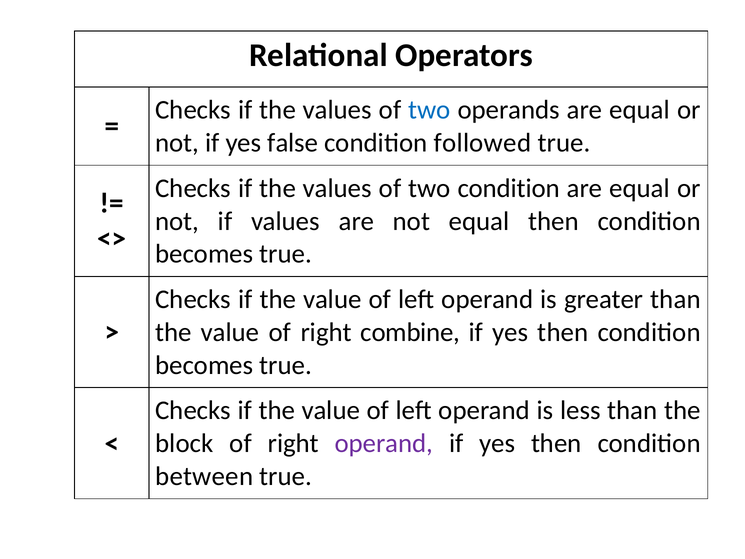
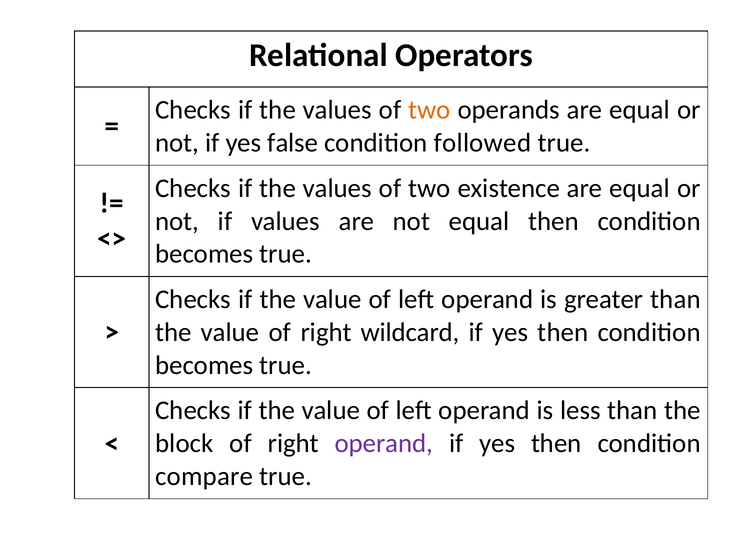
two at (429, 110) colour: blue -> orange
two condition: condition -> existence
combine: combine -> wildcard
between: between -> compare
